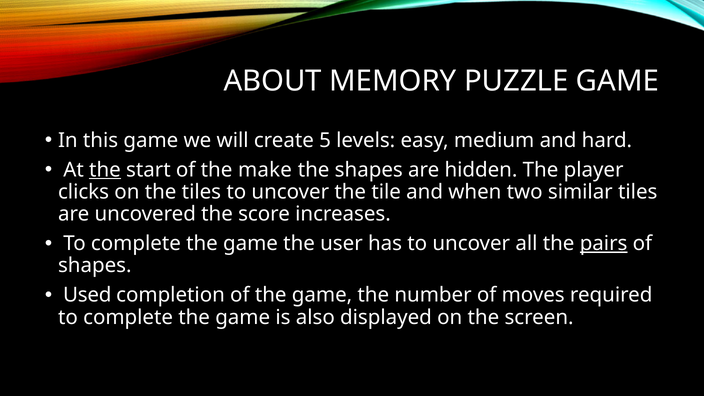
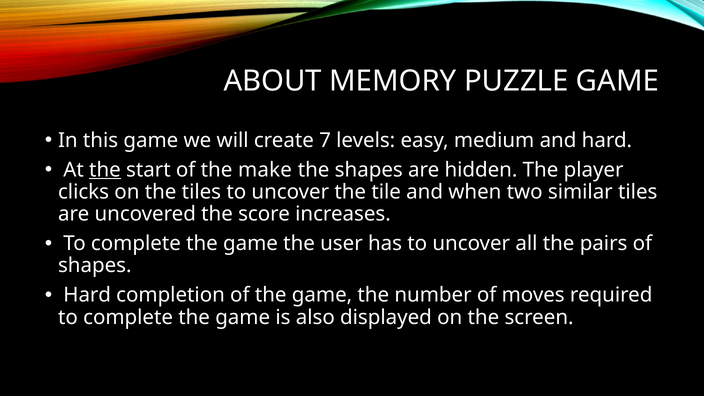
5: 5 -> 7
pairs underline: present -> none
Used at (87, 295): Used -> Hard
